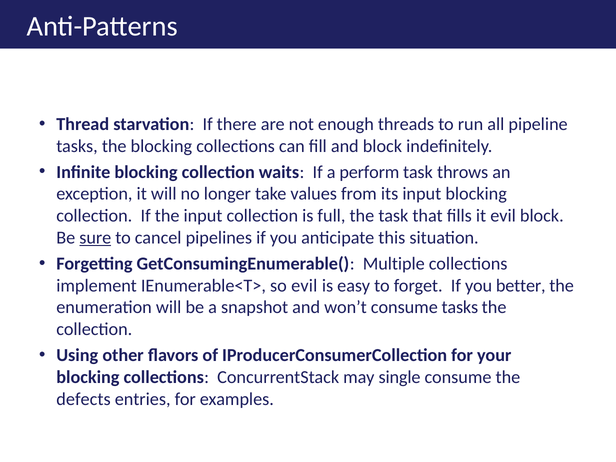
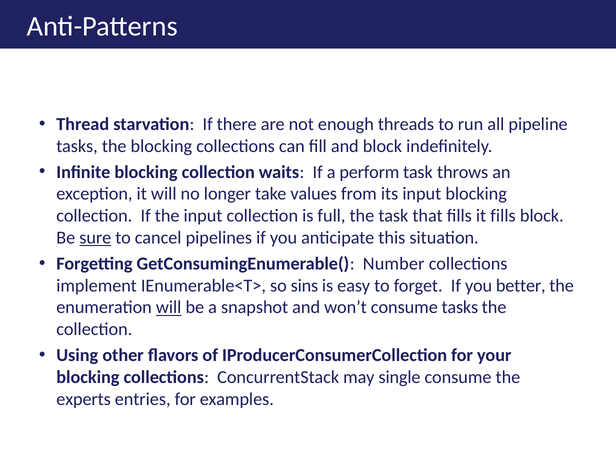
it evil: evil -> fills
Multiple: Multiple -> Number
so evil: evil -> sins
will at (169, 307) underline: none -> present
defects: defects -> experts
